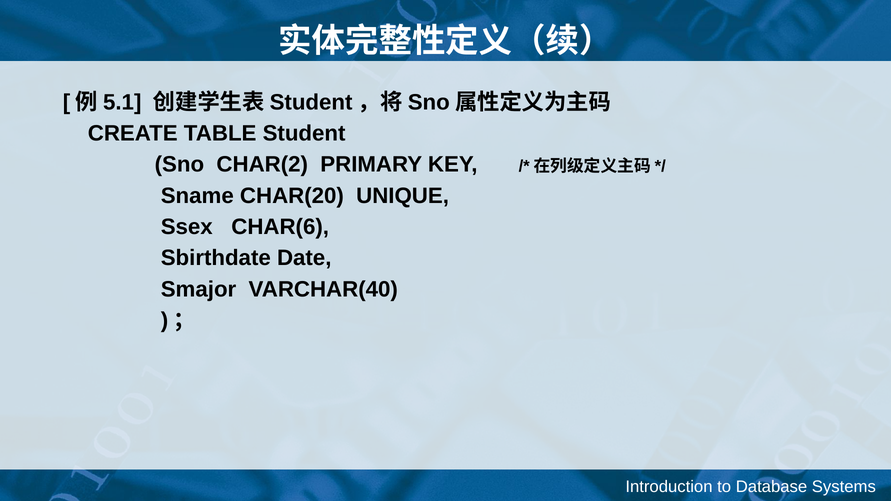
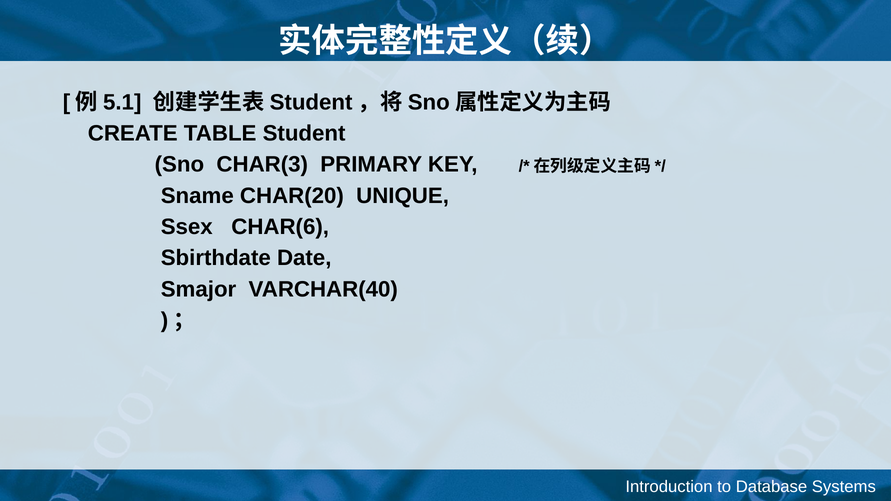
CHAR(2: CHAR(2 -> CHAR(3
